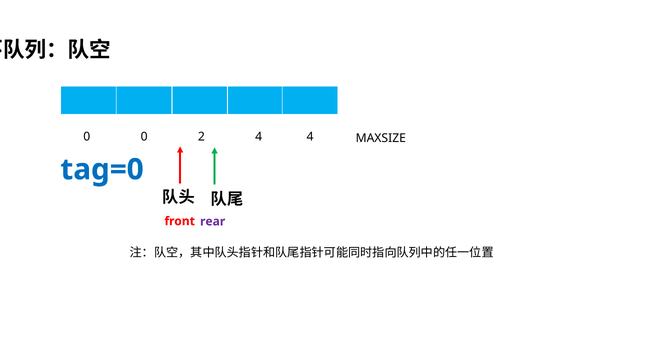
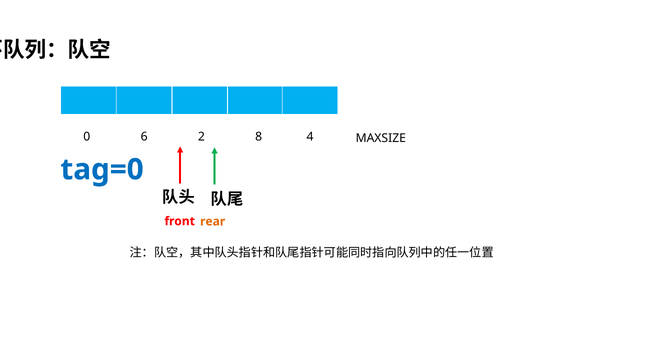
0 0: 0 -> 6
2 4: 4 -> 8
rear colour: purple -> orange
